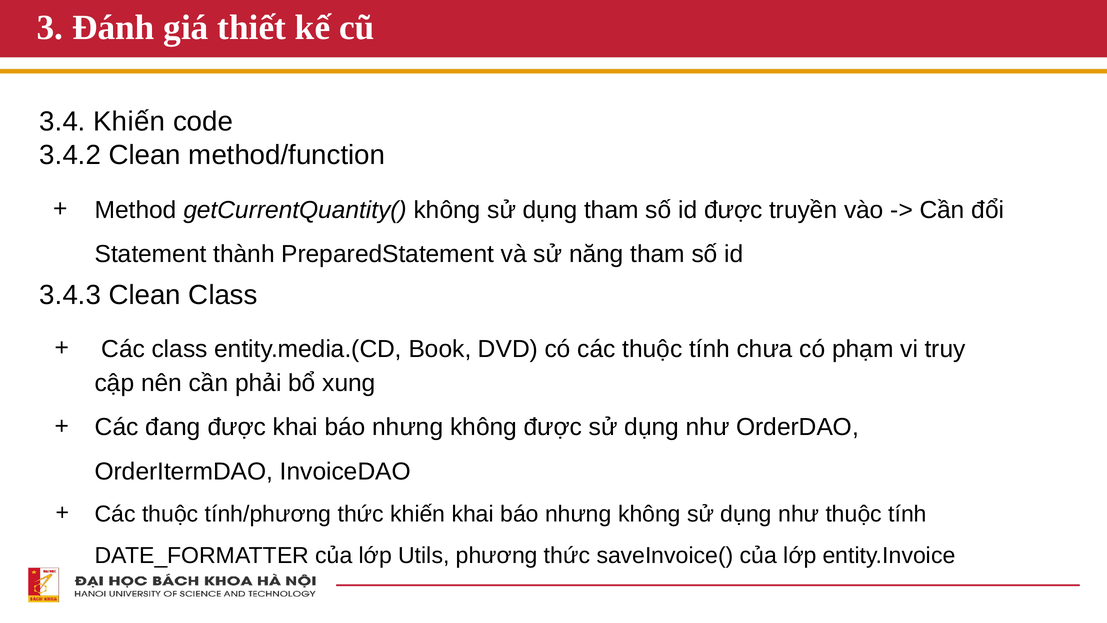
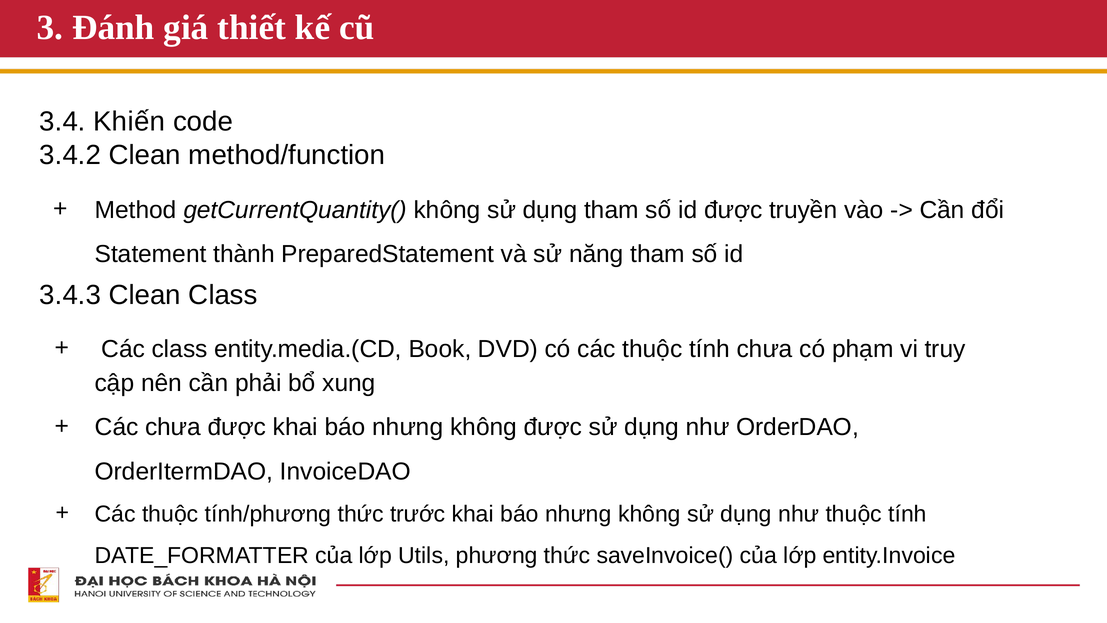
Các đang: đang -> chưa
thức khiến: khiến -> trước
